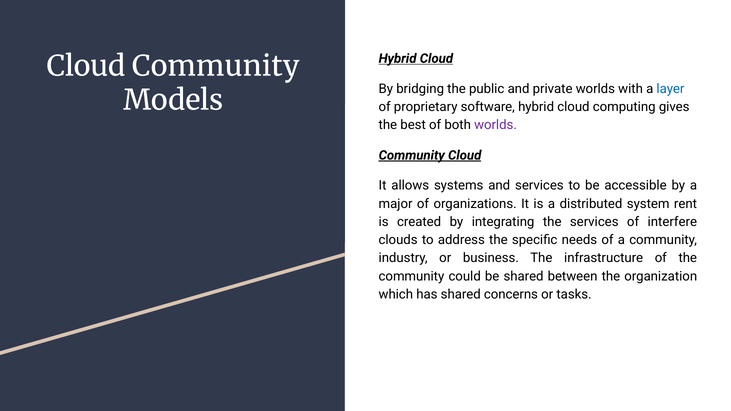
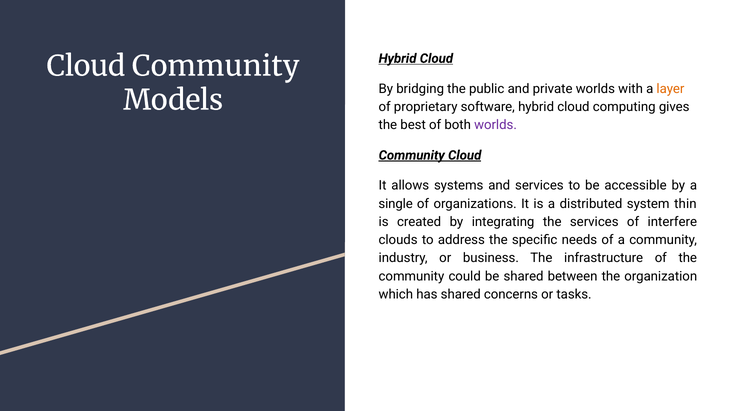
layer colour: blue -> orange
major: major -> single
rent: rent -> thin
